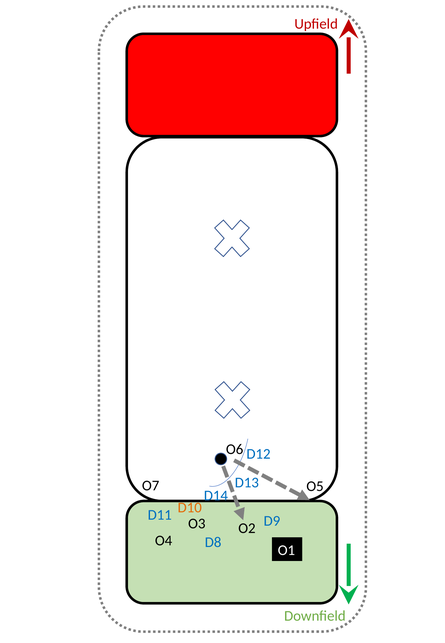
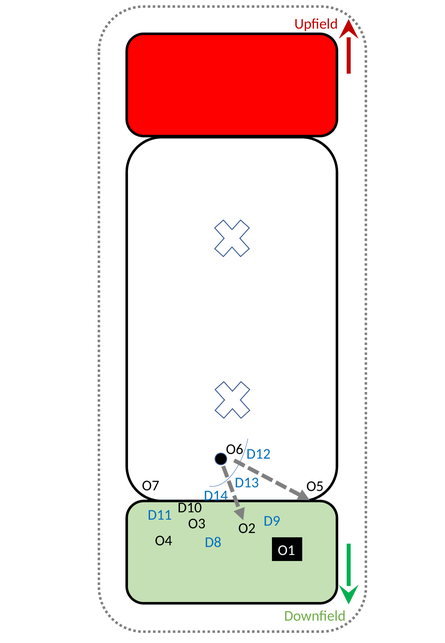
D10 colour: orange -> black
